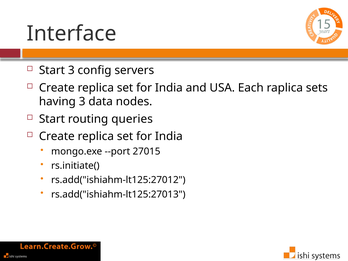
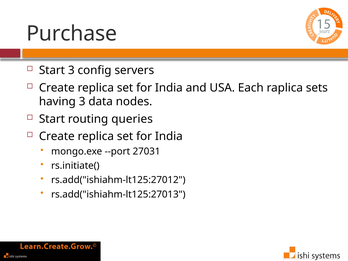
Interface: Interface -> Purchase
27015: 27015 -> 27031
